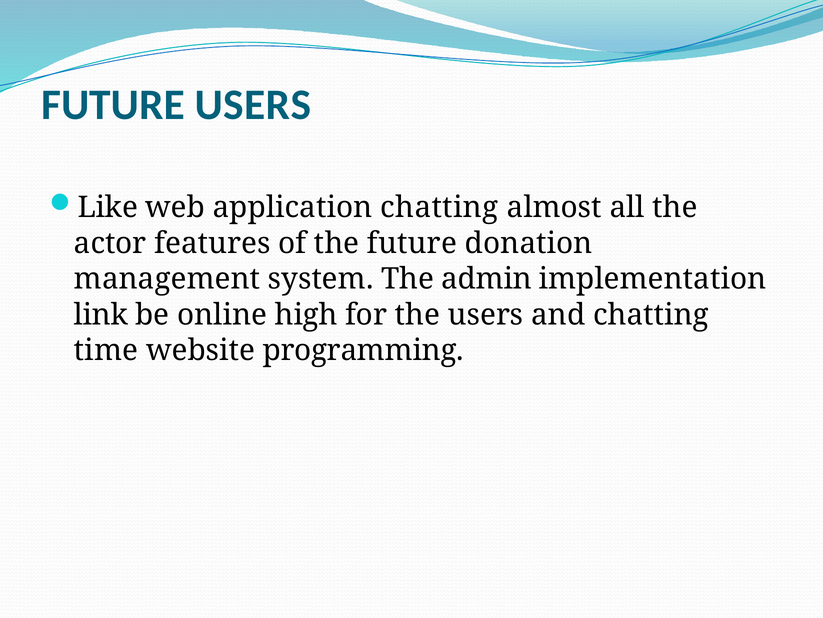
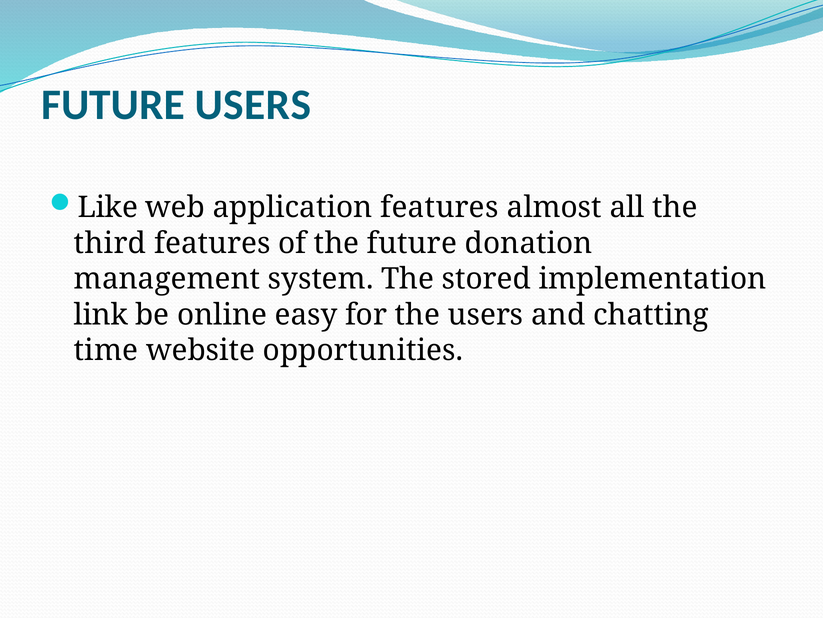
application chatting: chatting -> features
actor: actor -> third
admin: admin -> stored
high: high -> easy
programming: programming -> opportunities
